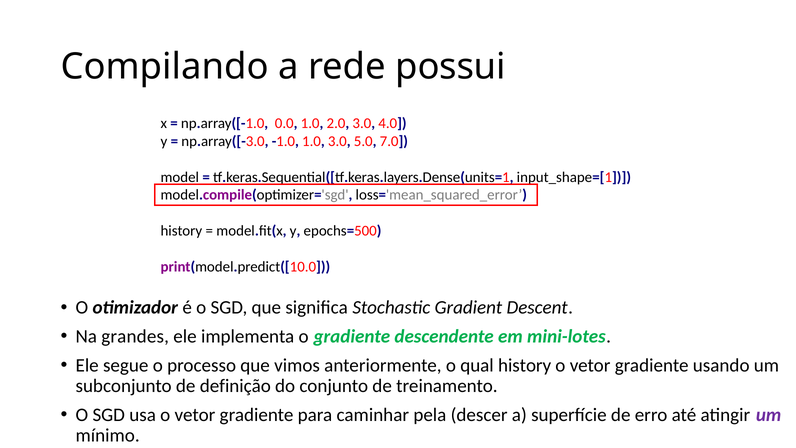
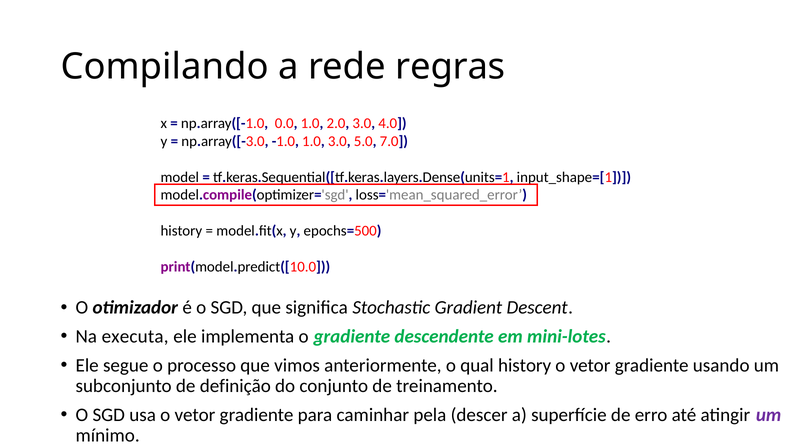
possui: possui -> regras
grandes: grandes -> executa
